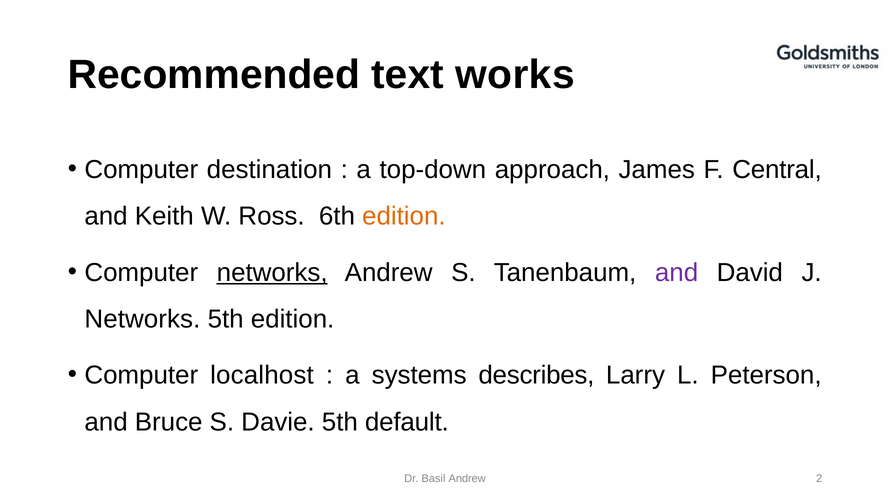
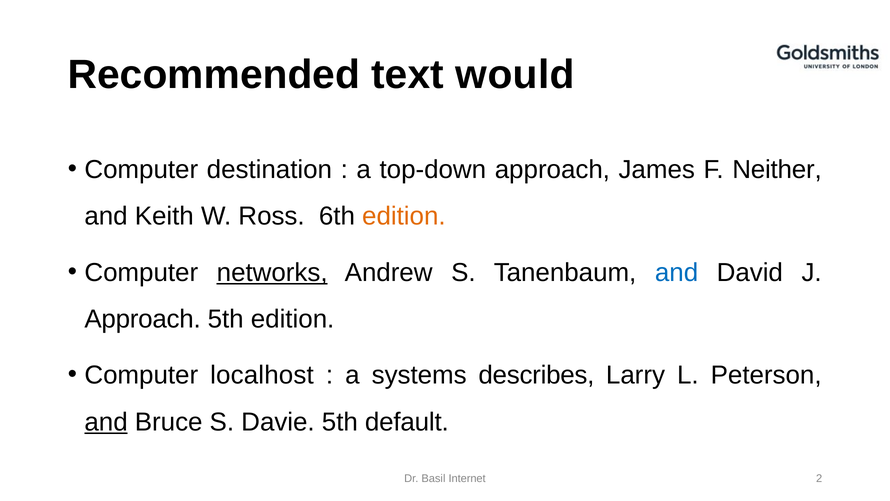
works: works -> would
Central: Central -> Neither
and at (677, 272) colour: purple -> blue
Networks at (142, 319): Networks -> Approach
and at (106, 422) underline: none -> present
Basil Andrew: Andrew -> Internet
